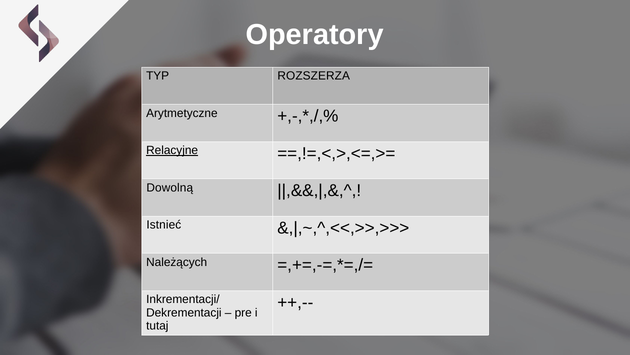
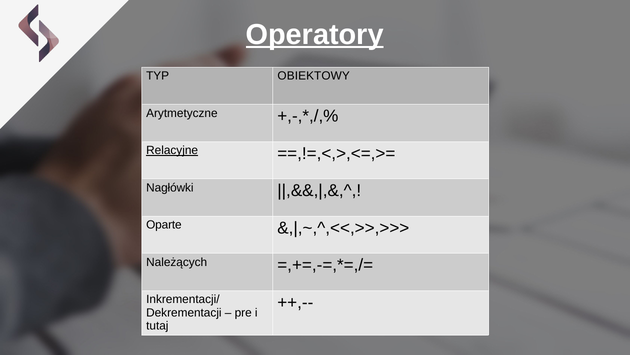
Operatory underline: none -> present
ROZSZERZA: ROZSZERZA -> OBIEKTOWY
Dowolną: Dowolną -> Nagłówki
Istnieć: Istnieć -> Oparte
